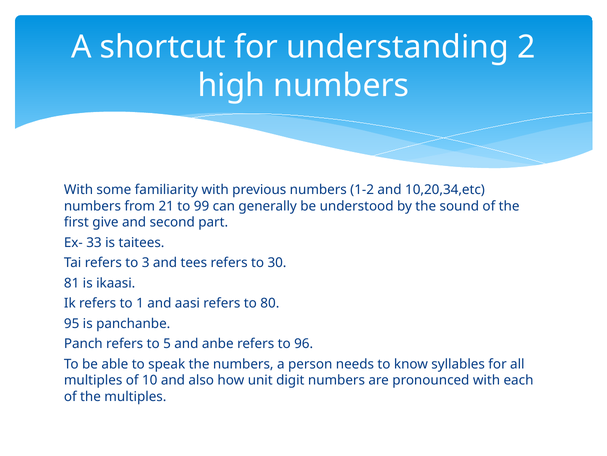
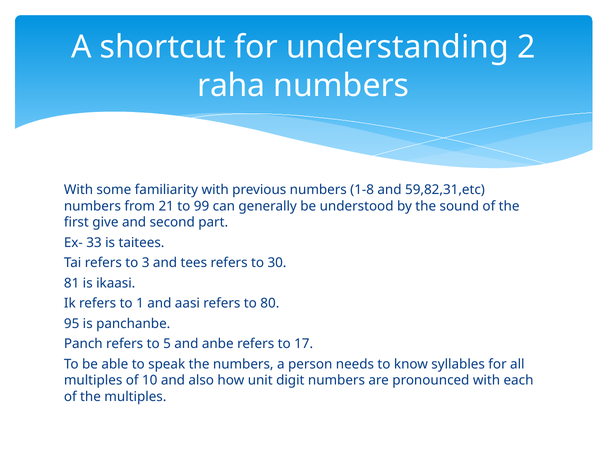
high: high -> raha
1-2: 1-2 -> 1-8
10,20,34,etc: 10,20,34,etc -> 59,82,31,etc
96: 96 -> 17
